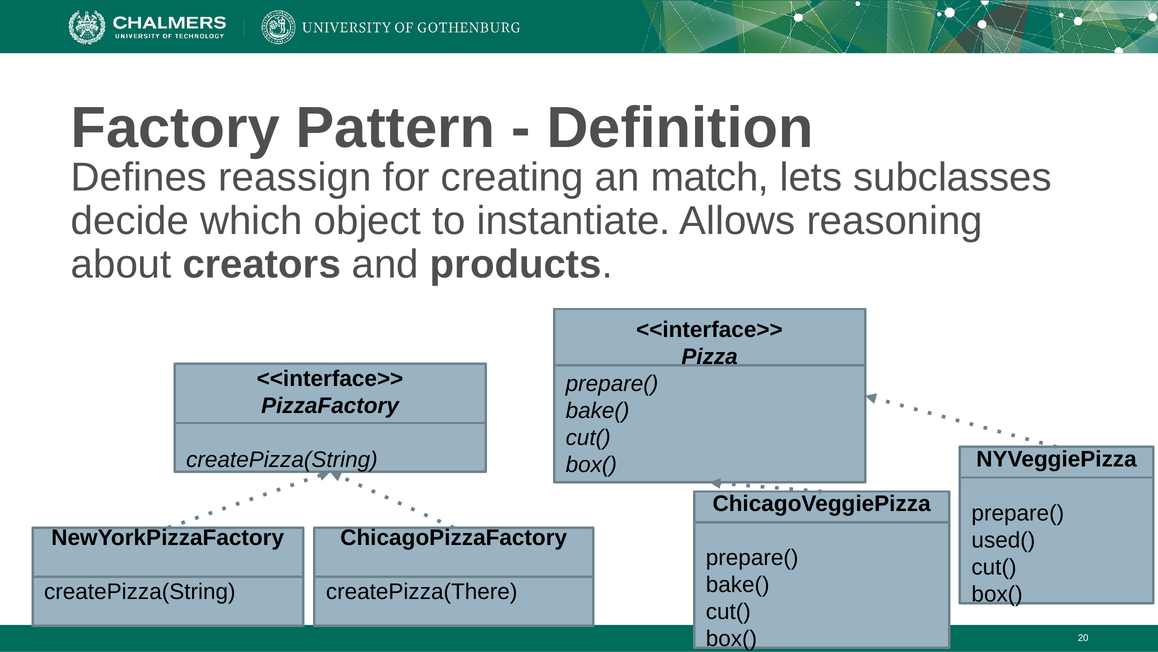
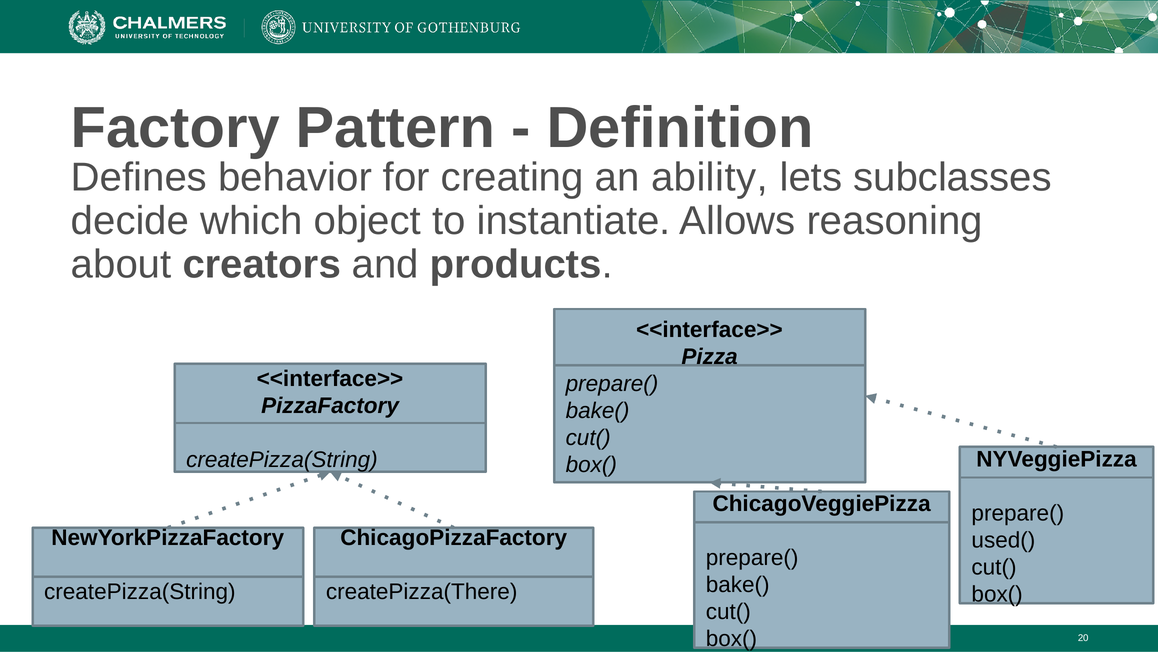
reassign: reassign -> behavior
match: match -> ability
